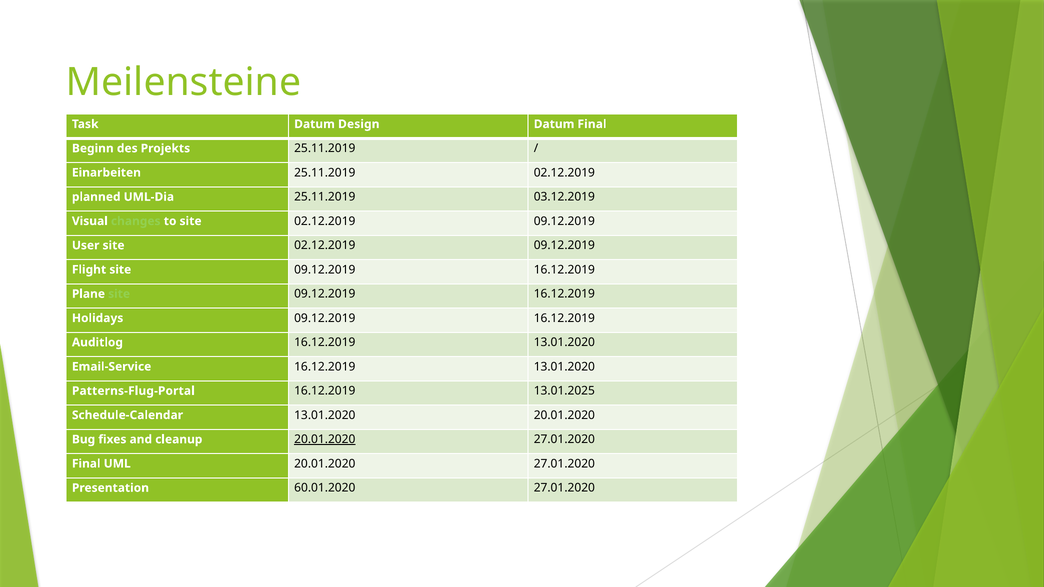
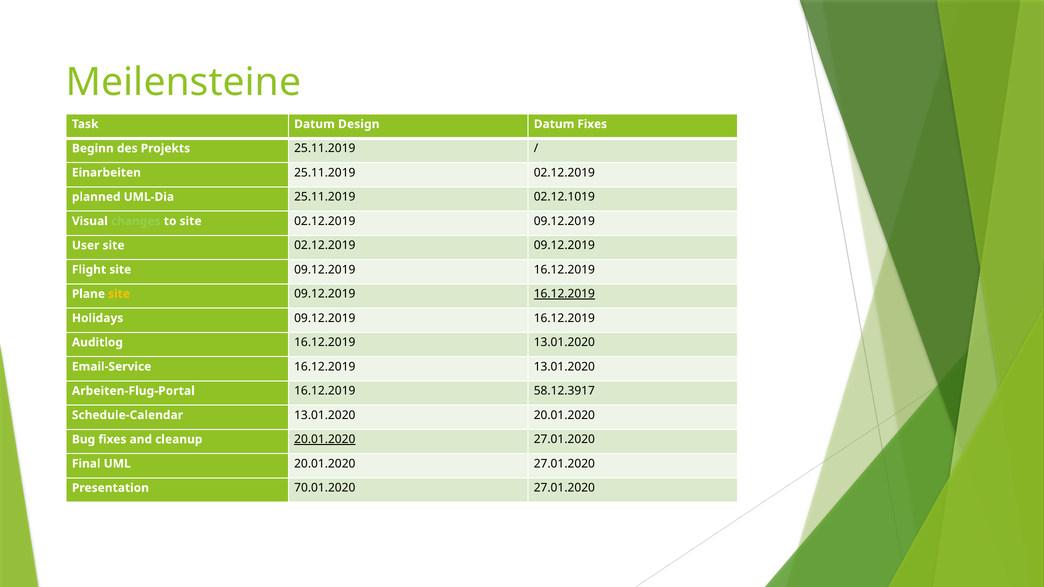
Datum Final: Final -> Fixes
03.12.2019: 03.12.2019 -> 02.12.1019
site at (119, 294) colour: light green -> yellow
16.12.2019 at (564, 294) underline: none -> present
Patterns-Flug-Portal: Patterns-Flug-Portal -> Arbeiten-Flug-Portal
13.01.2025: 13.01.2025 -> 58.12.3917
60.01.2020: 60.01.2020 -> 70.01.2020
